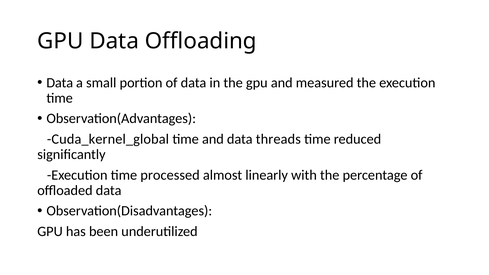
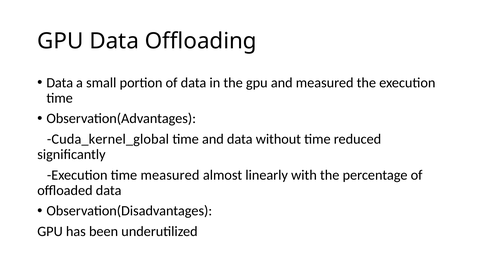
threads: threads -> without
time processed: processed -> measured
